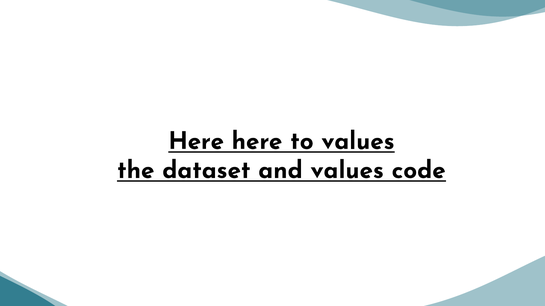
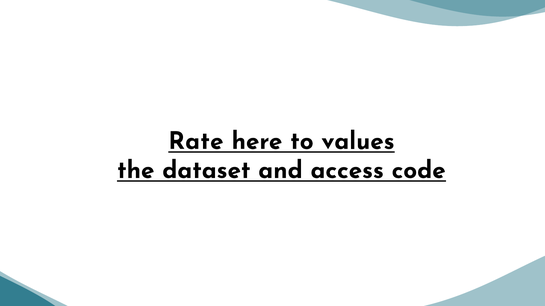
Here at (196, 141): Here -> Rate
and values: values -> access
